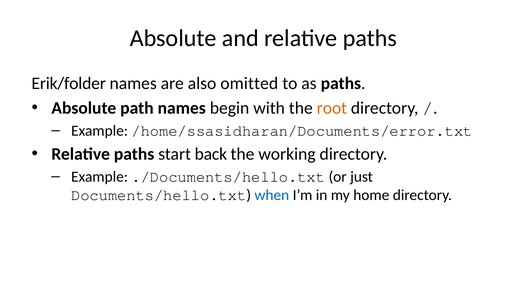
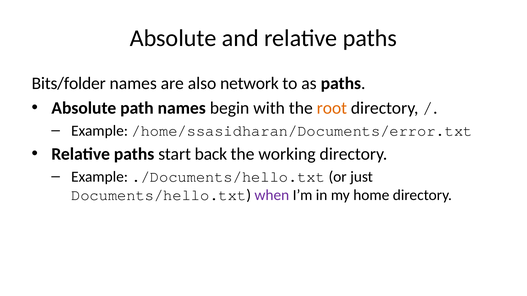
Erik/folder: Erik/folder -> Bits/folder
omitted: omitted -> network
when colour: blue -> purple
